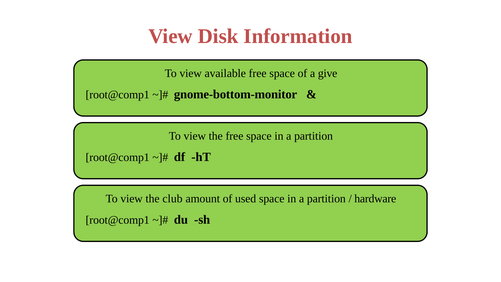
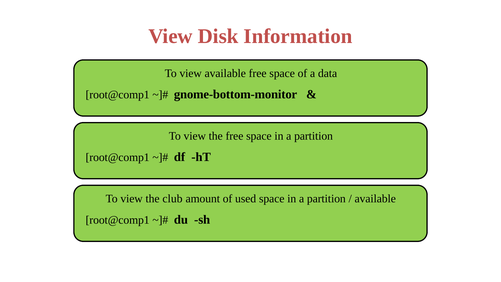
give: give -> data
hardware at (375, 199): hardware -> available
